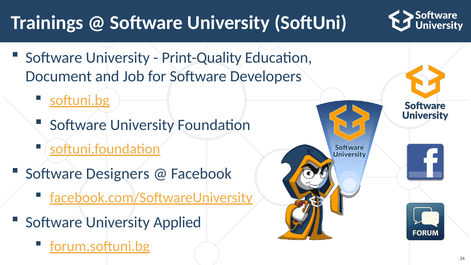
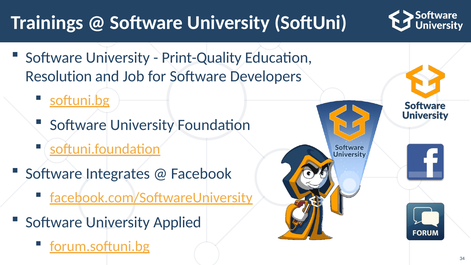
Document: Document -> Resolution
Designers: Designers -> Integrates
